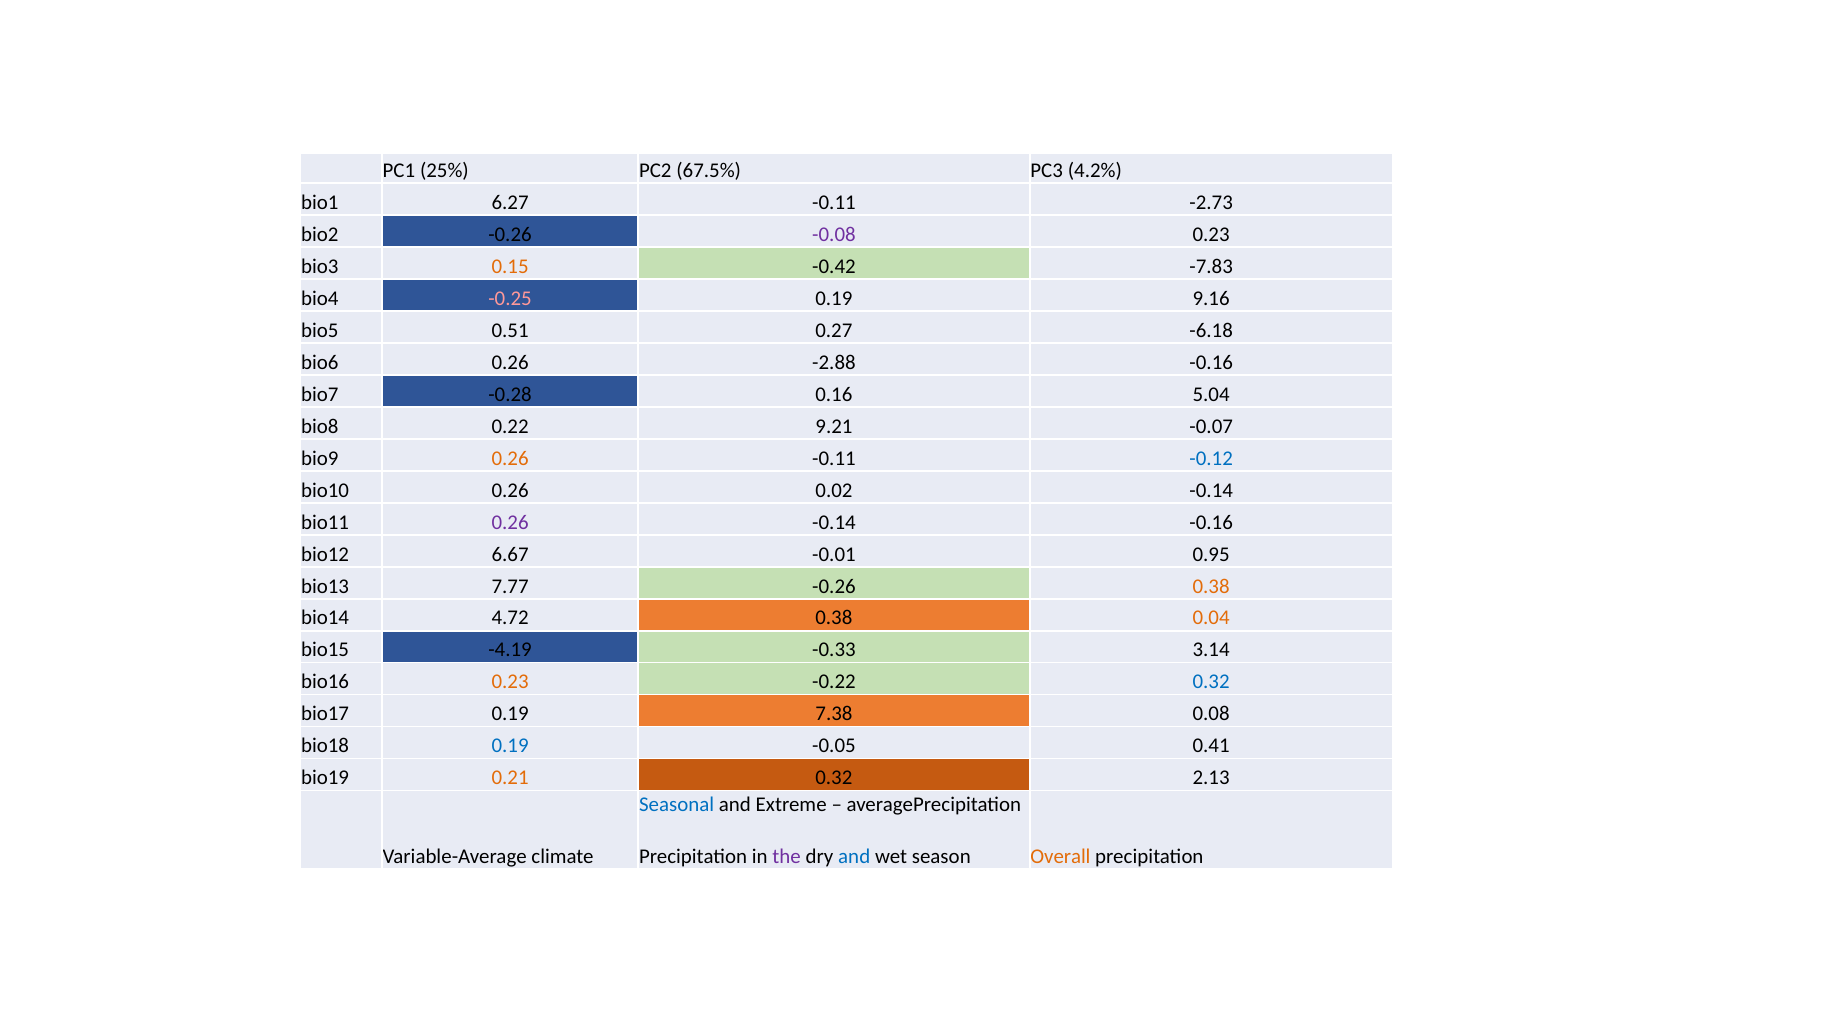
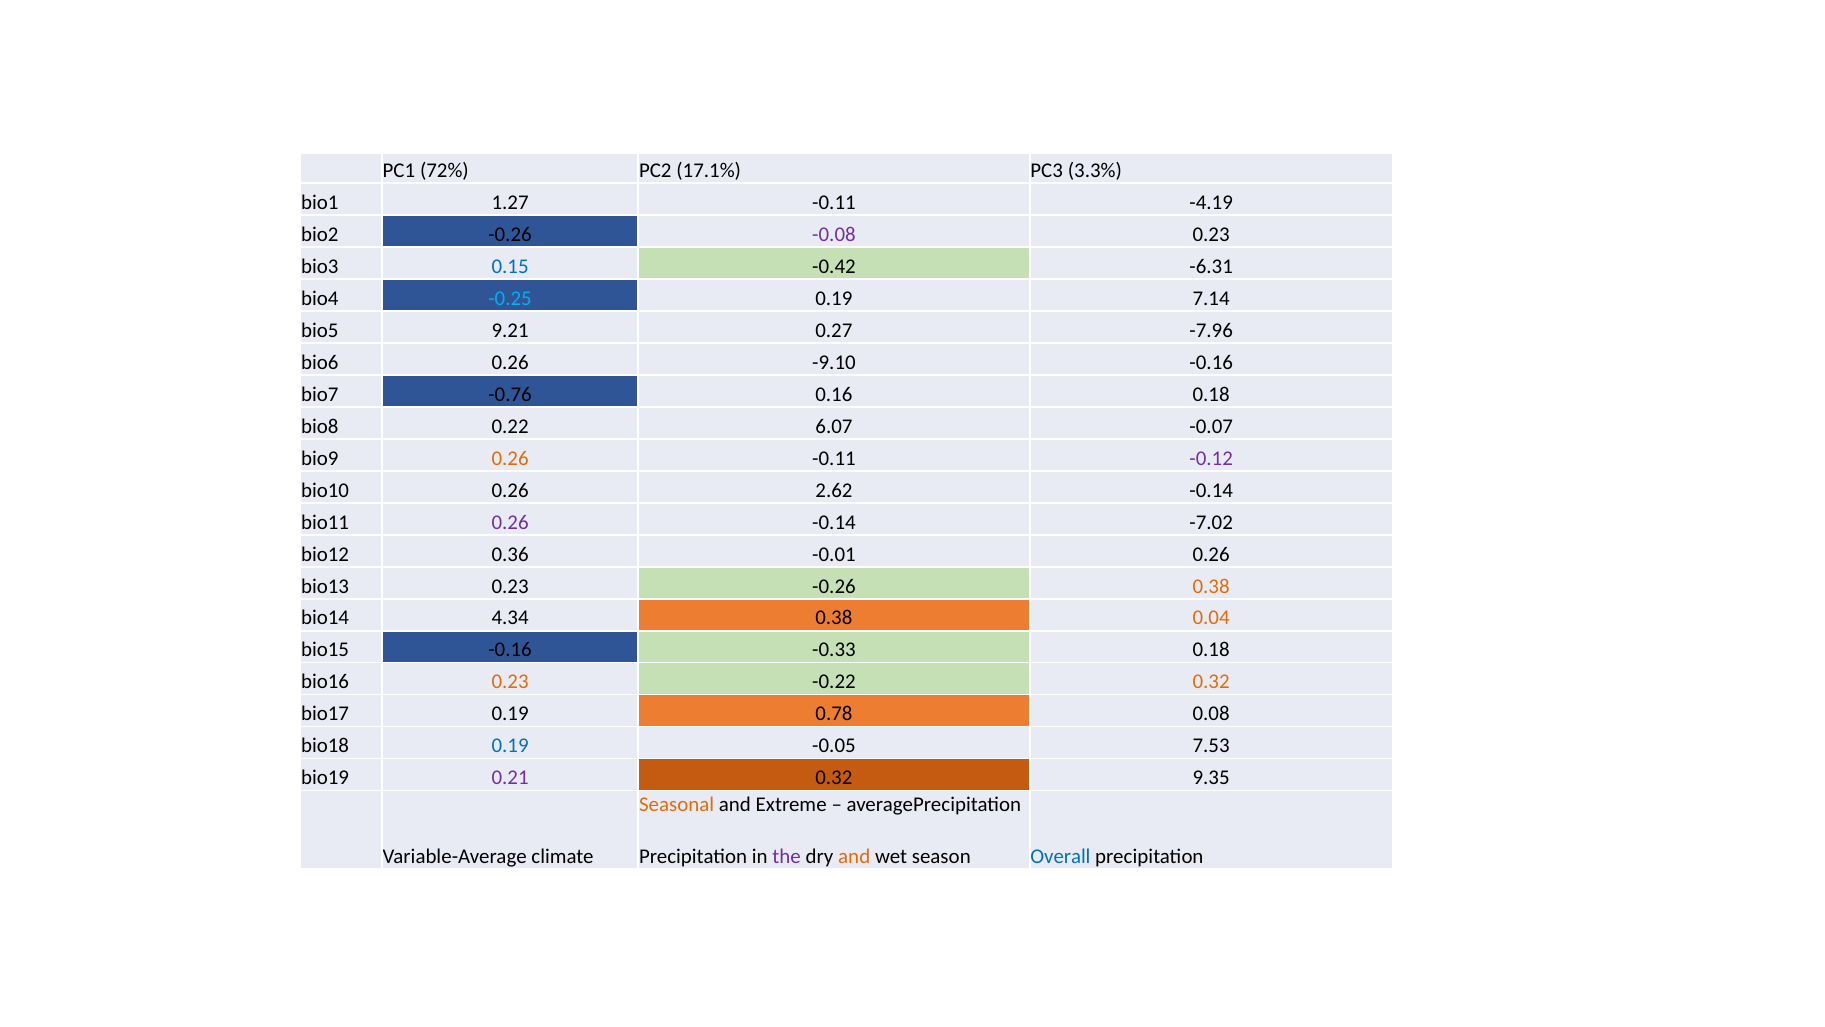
25%: 25% -> 72%
67.5%: 67.5% -> 17.1%
4.2%: 4.2% -> 3.3%
6.27: 6.27 -> 1.27
-2.73: -2.73 -> -4.19
0.15 colour: orange -> blue
-7.83: -7.83 -> -6.31
-0.25 colour: pink -> light blue
9.16: 9.16 -> 7.14
0.51: 0.51 -> 9.21
-6.18: -6.18 -> -7.96
-2.88: -2.88 -> -9.10
-0.28: -0.28 -> -0.76
0.16 5.04: 5.04 -> 0.18
9.21: 9.21 -> 6.07
-0.12 colour: blue -> purple
0.02: 0.02 -> 2.62
-0.14 -0.16: -0.16 -> -7.02
6.67: 6.67 -> 0.36
-0.01 0.95: 0.95 -> 0.26
bio13 7.77: 7.77 -> 0.23
4.72: 4.72 -> 4.34
bio15 -4.19: -4.19 -> -0.16
-0.33 3.14: 3.14 -> 0.18
0.32 at (1211, 682) colour: blue -> orange
7.38: 7.38 -> 0.78
0.41: 0.41 -> 7.53
0.21 colour: orange -> purple
2.13: 2.13 -> 9.35
Seasonal colour: blue -> orange
and at (854, 856) colour: blue -> orange
Overall colour: orange -> blue
